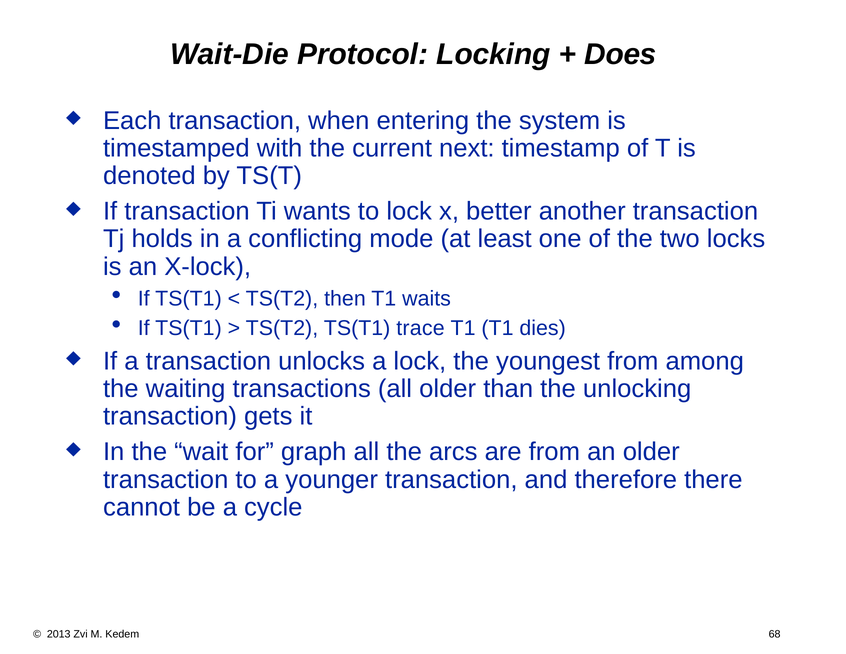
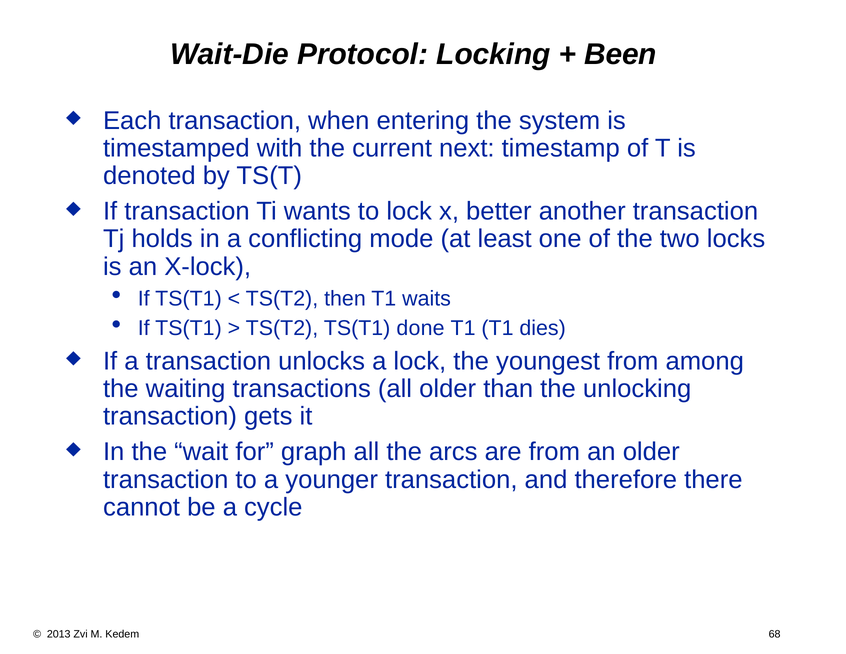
Does: Does -> Been
trace: trace -> done
